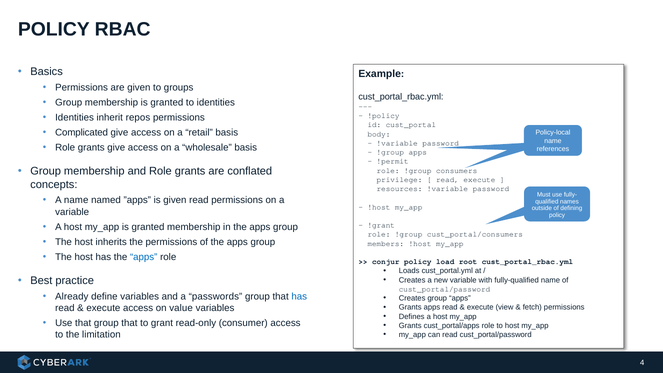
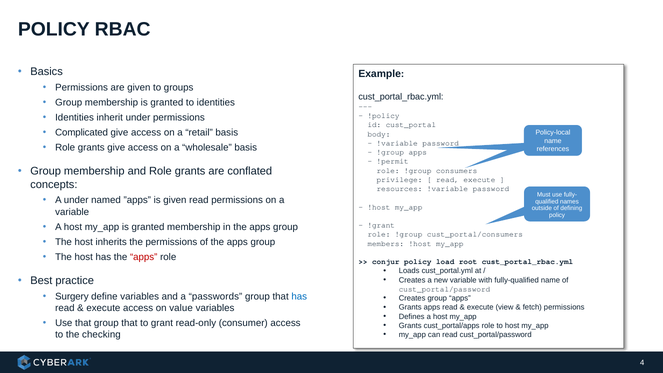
inherit repos: repos -> under
A name: name -> under
apps at (144, 257) colour: blue -> red
Already: Already -> Surgery
limitation: limitation -> checking
